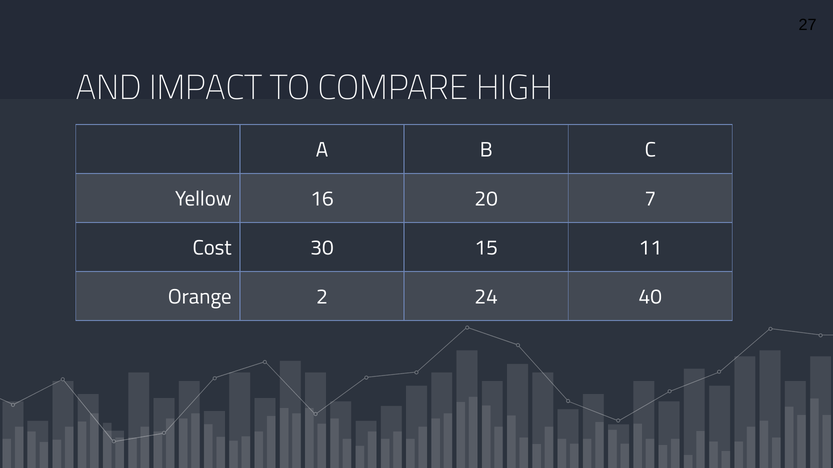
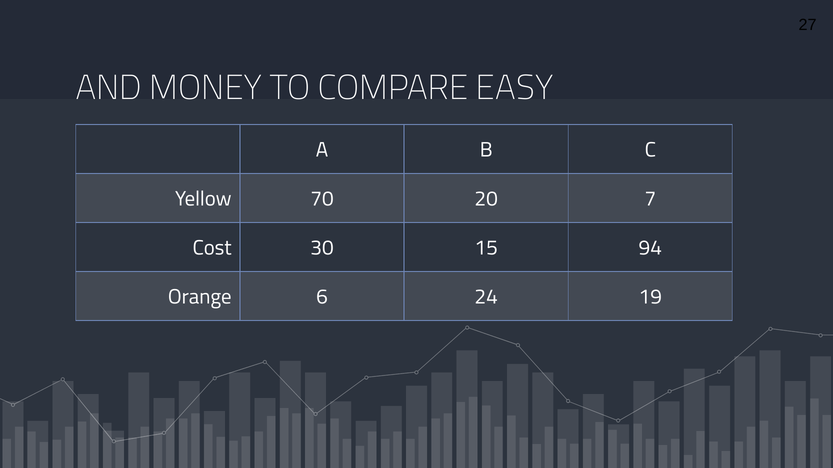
IMPACT: IMPACT -> MONEY
HIGH: HIGH -> EASY
16: 16 -> 70
11: 11 -> 94
2: 2 -> 6
40: 40 -> 19
